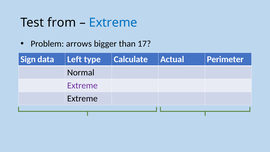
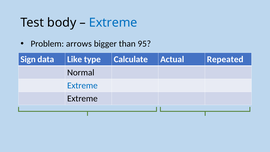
from: from -> body
17: 17 -> 95
Left: Left -> Like
Perimeter: Perimeter -> Repeated
Extreme at (82, 85) colour: purple -> blue
